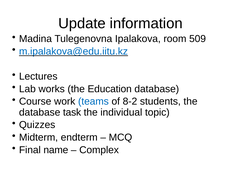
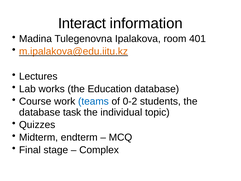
Update: Update -> Interact
509: 509 -> 401
m.ipalakova@edu.iitu.kz colour: blue -> orange
8-2: 8-2 -> 0-2
name: name -> stage
